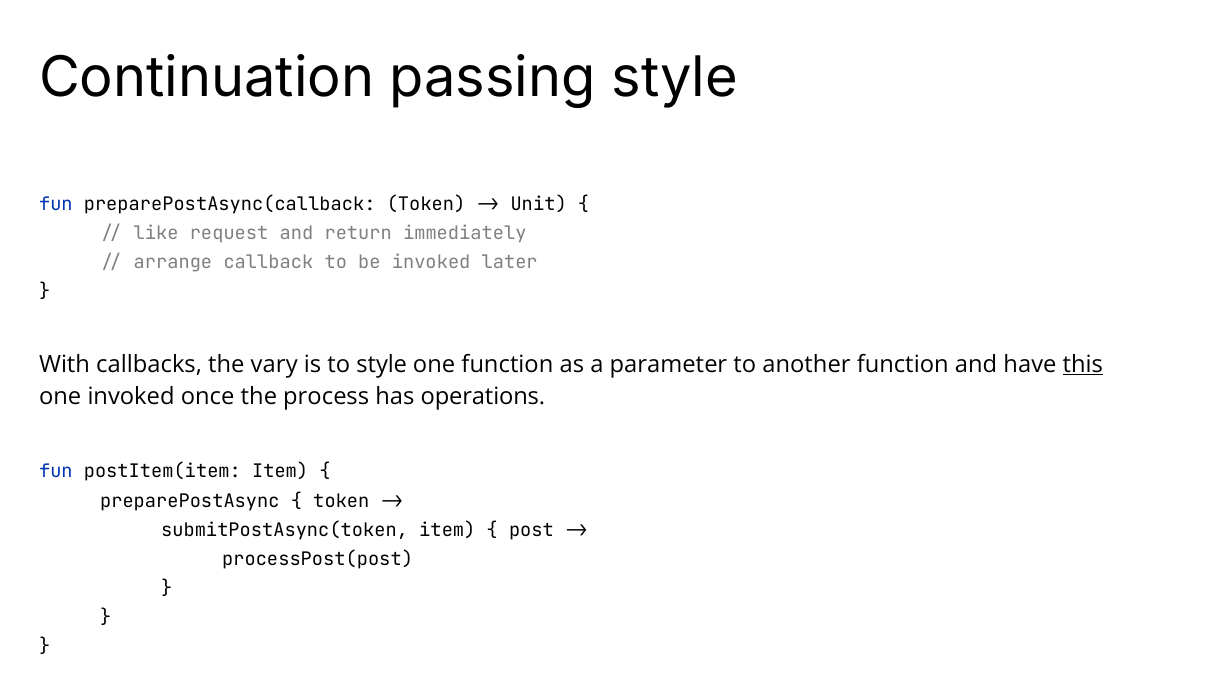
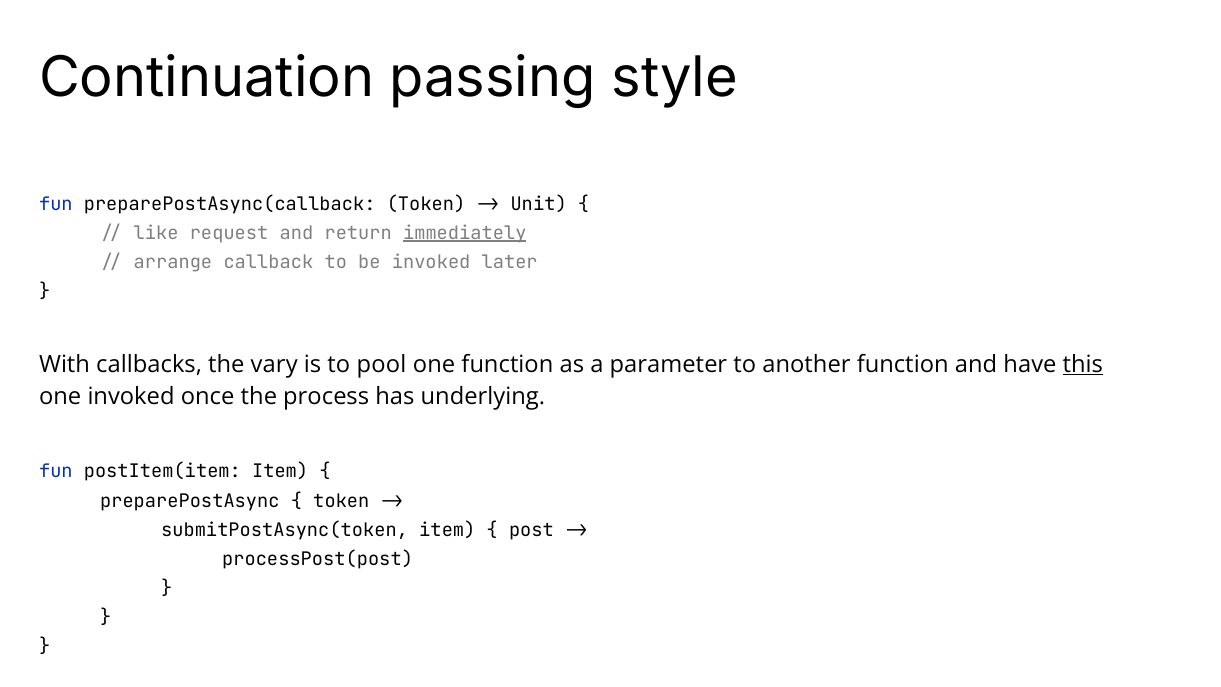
immediately underline: none -> present
to style: style -> pool
operations: operations -> underlying
